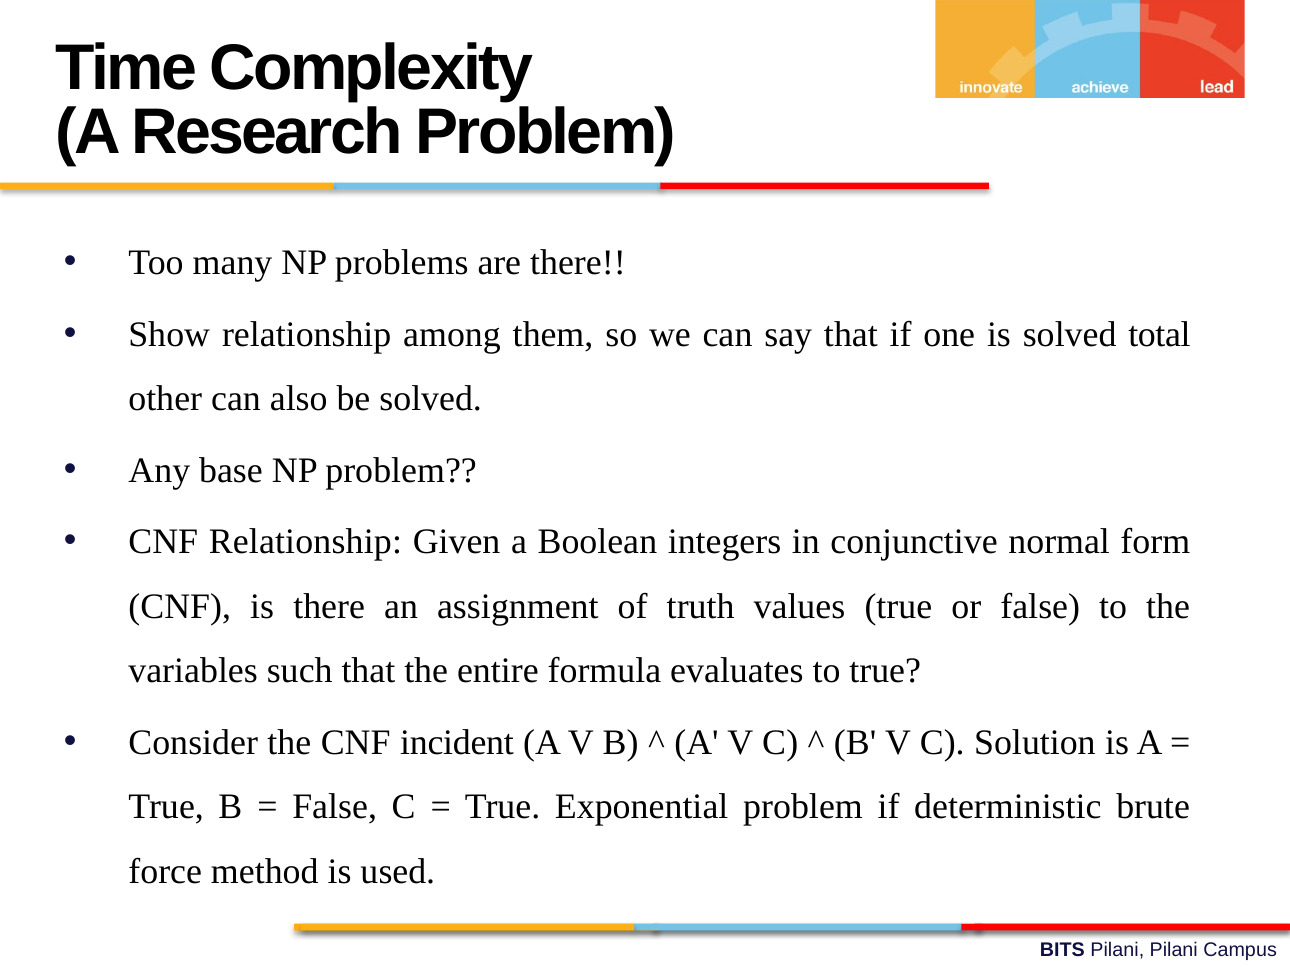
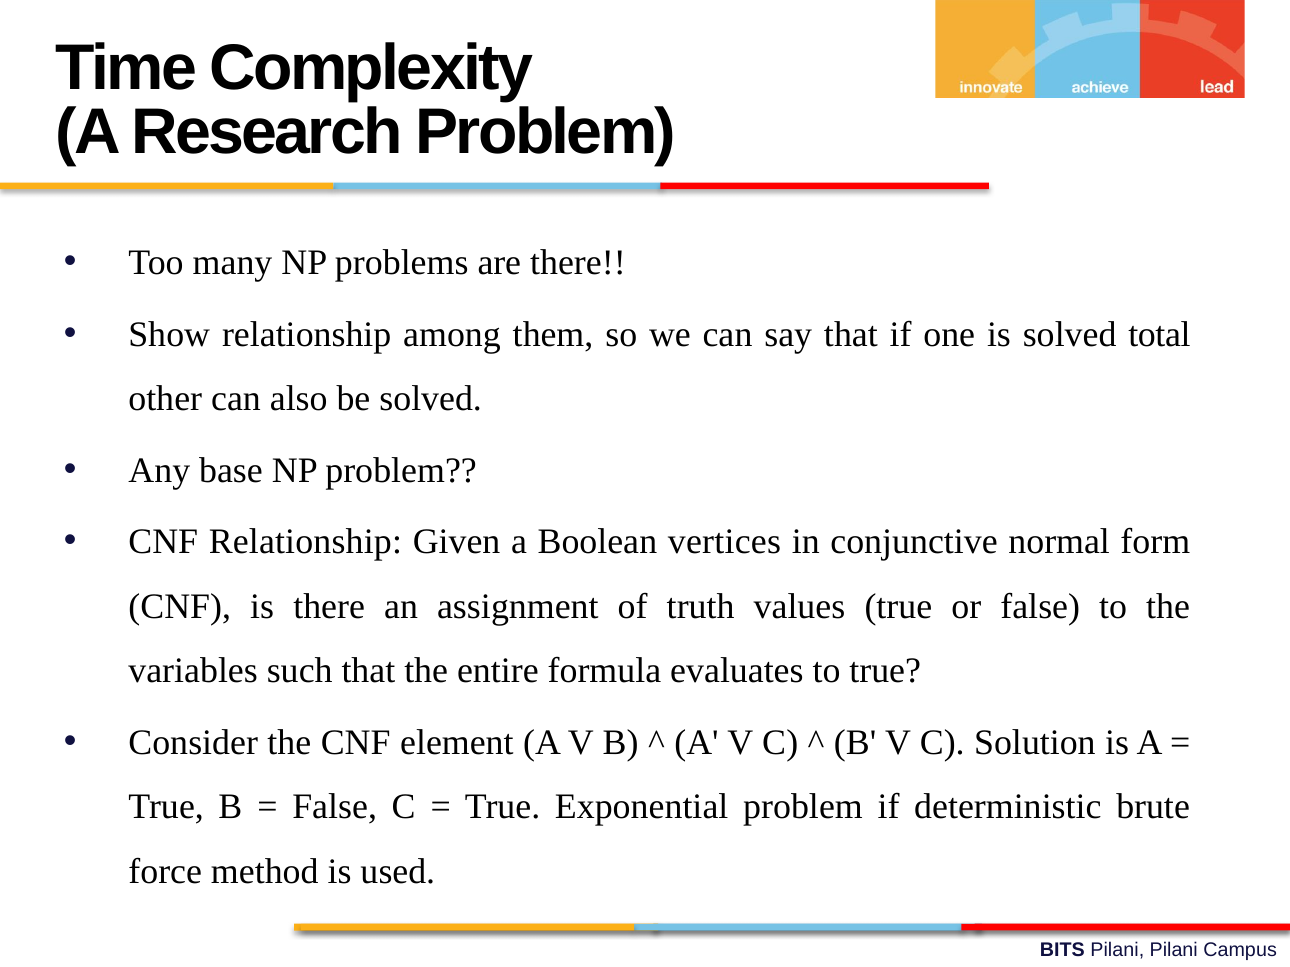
integers: integers -> vertices
incident: incident -> element
